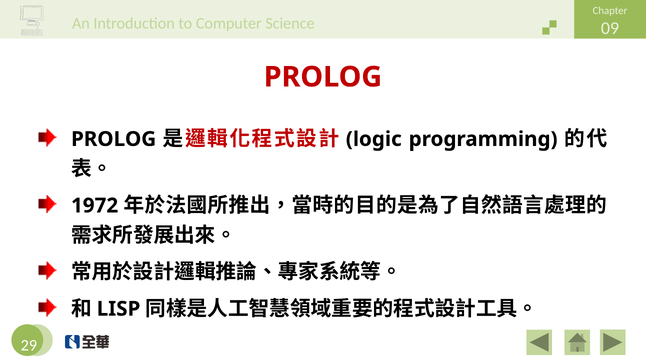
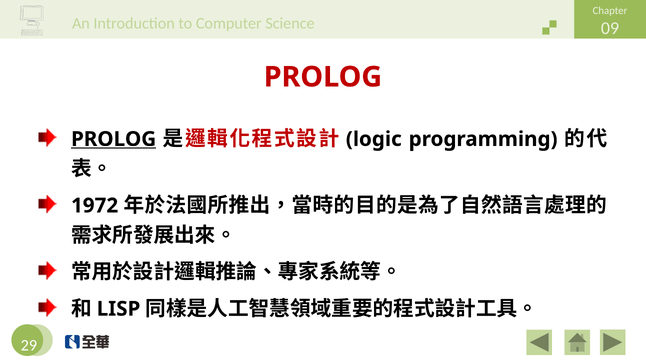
PROLOG at (114, 139) underline: none -> present
